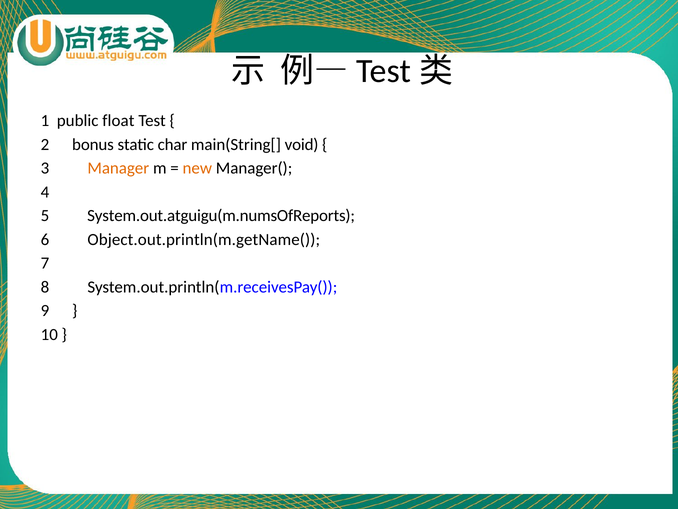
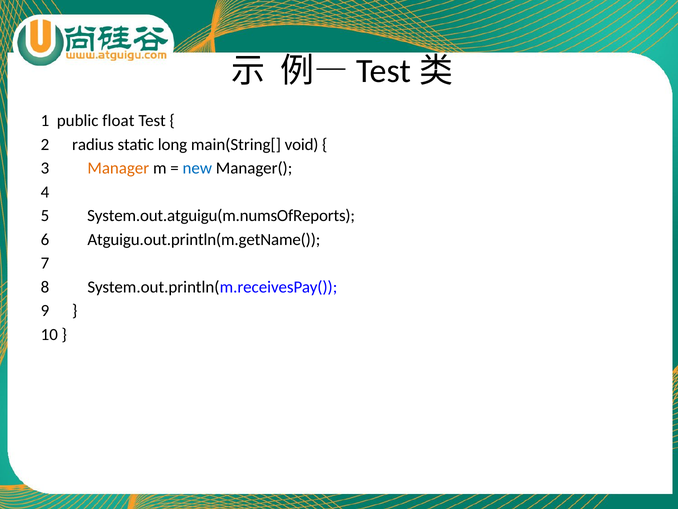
bonus: bonus -> radius
char: char -> long
new colour: orange -> blue
Object.out.println(m.getName(: Object.out.println(m.getName( -> Atguigu.out.println(m.getName(
